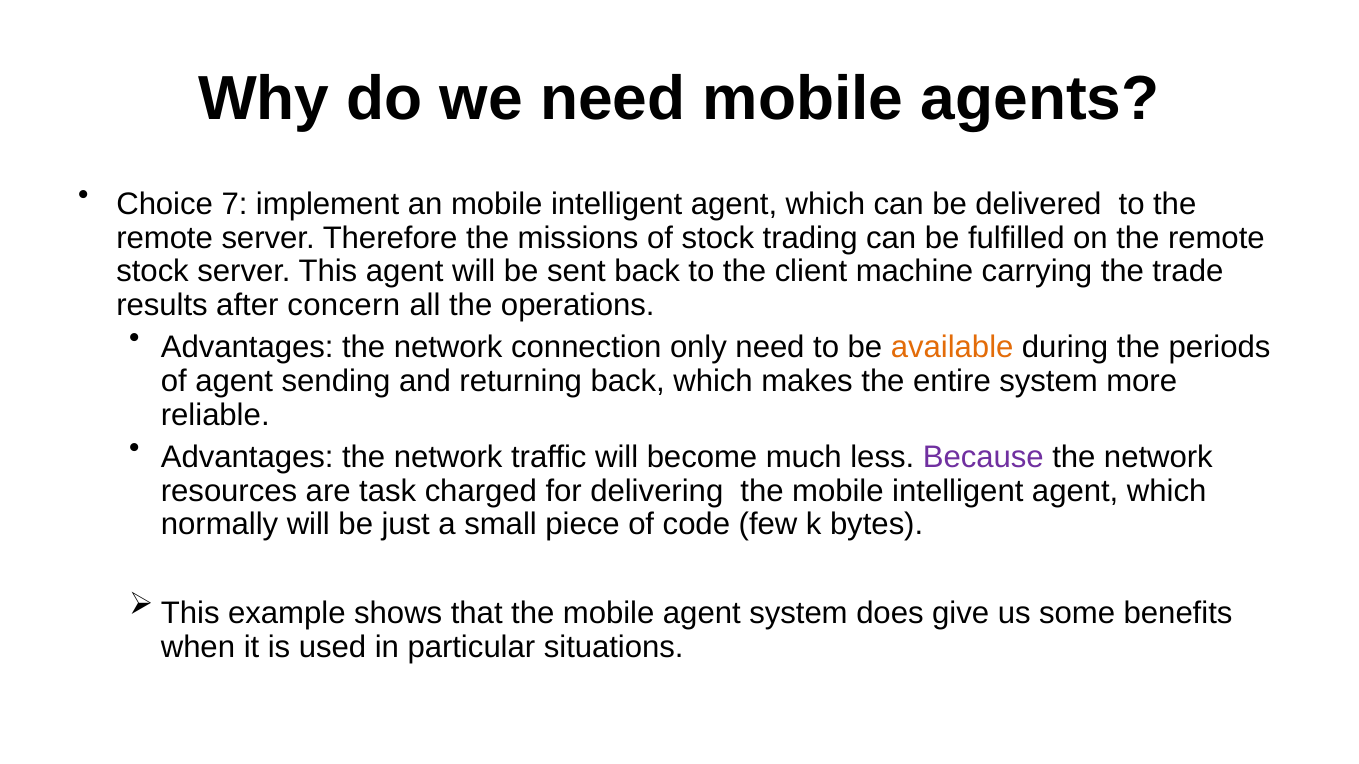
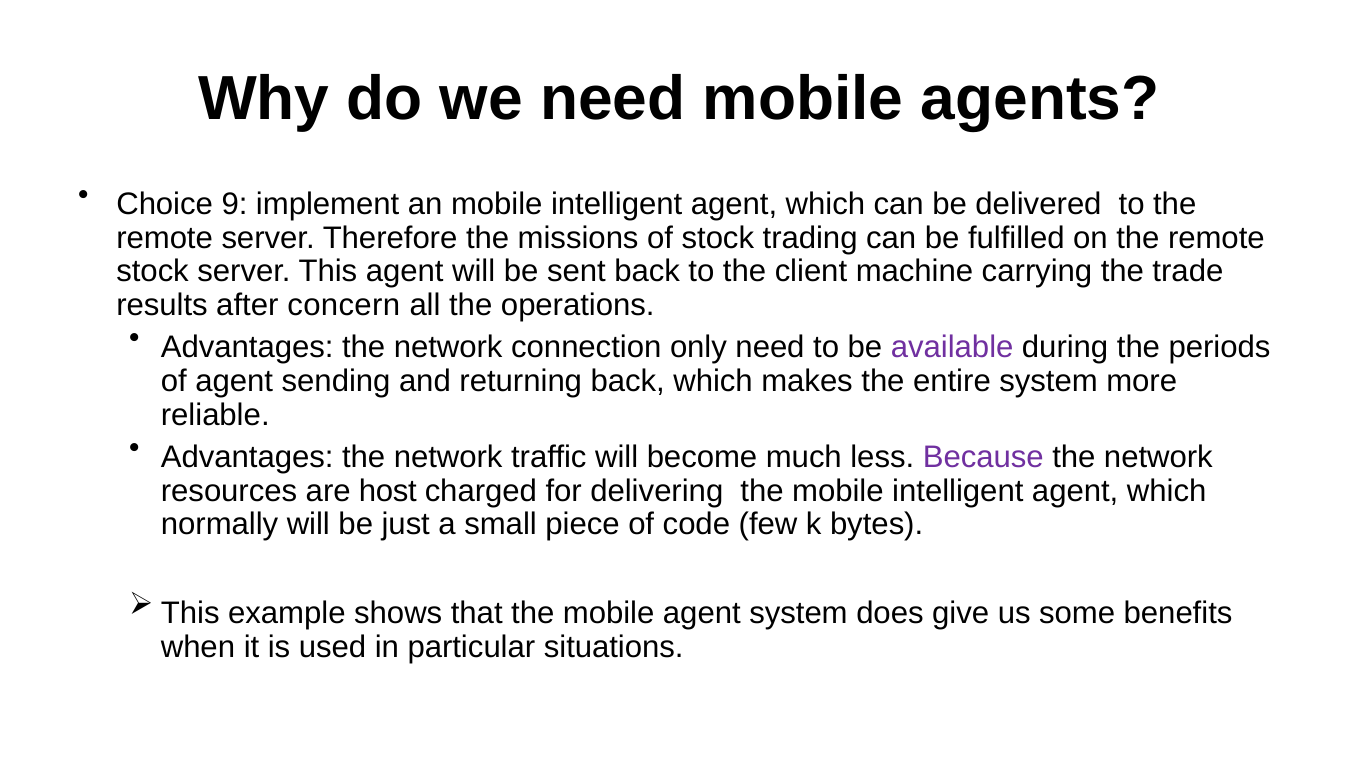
7: 7 -> 9
available colour: orange -> purple
task: task -> host
